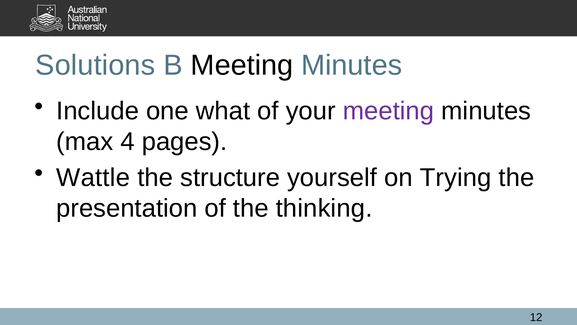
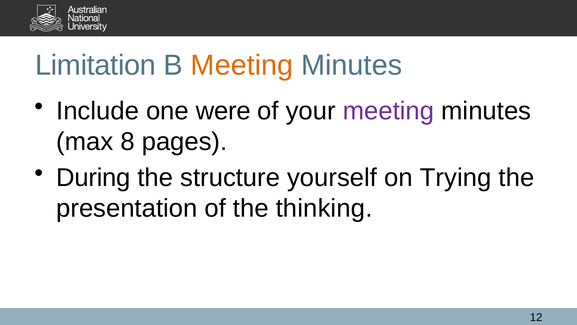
Solutions: Solutions -> Limitation
Meeting at (242, 65) colour: black -> orange
what: what -> were
4: 4 -> 8
Wattle: Wattle -> During
